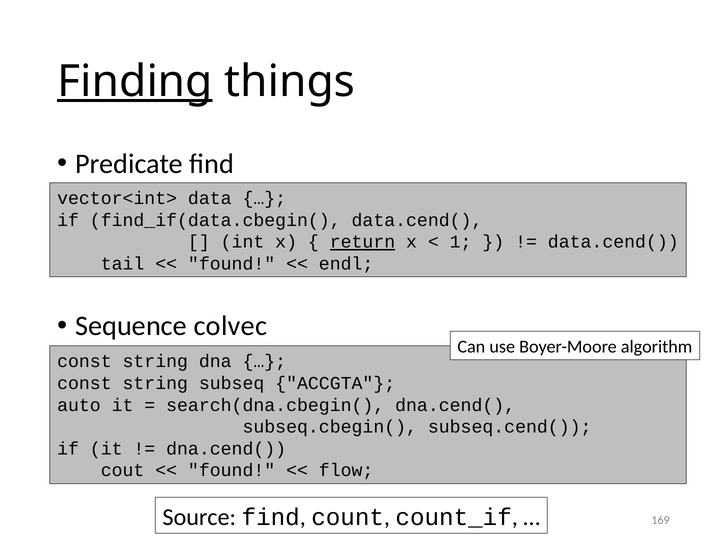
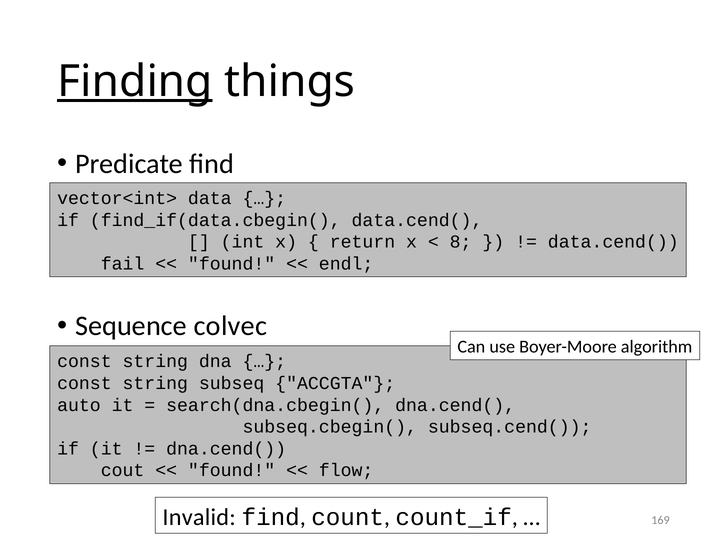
return underline: present -> none
1: 1 -> 8
tail: tail -> fail
Source: Source -> Invalid
